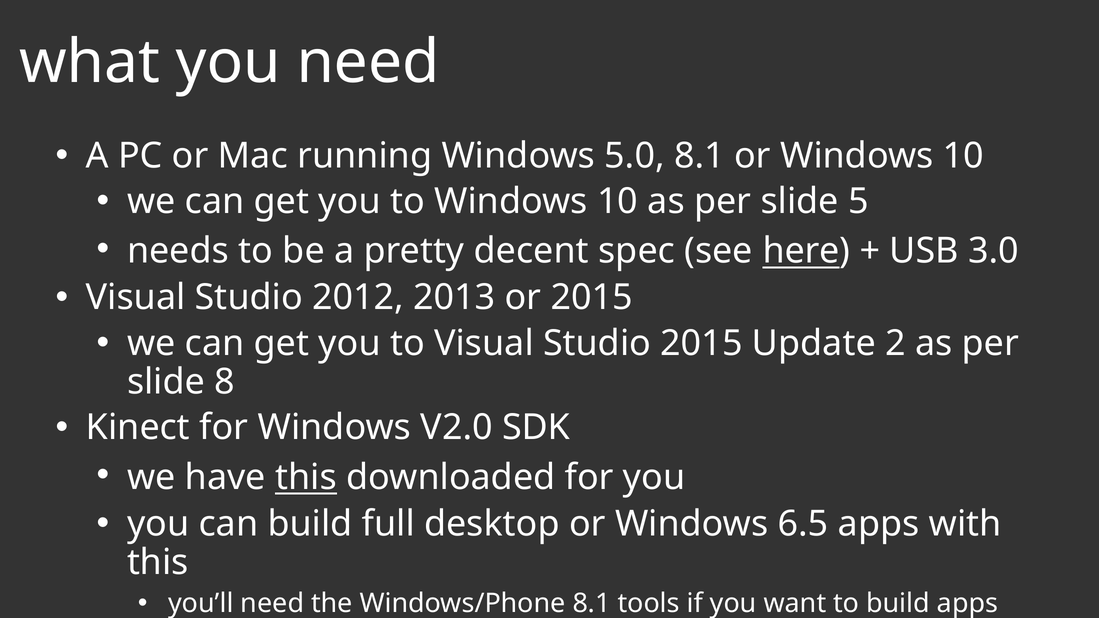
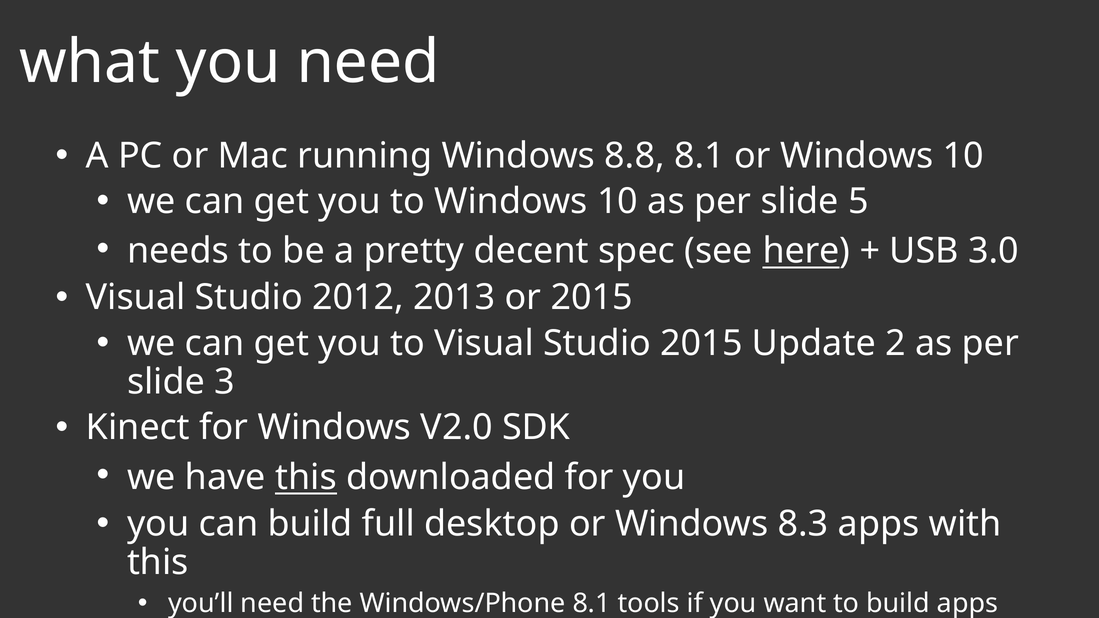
5.0: 5.0 -> 8.8
8: 8 -> 3
6.5: 6.5 -> 8.3
